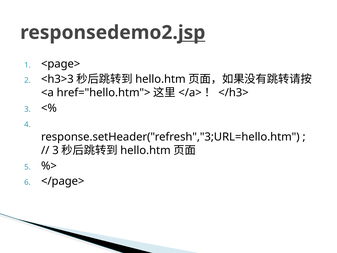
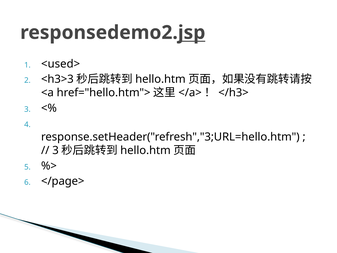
<page>: <page> -> <used>
